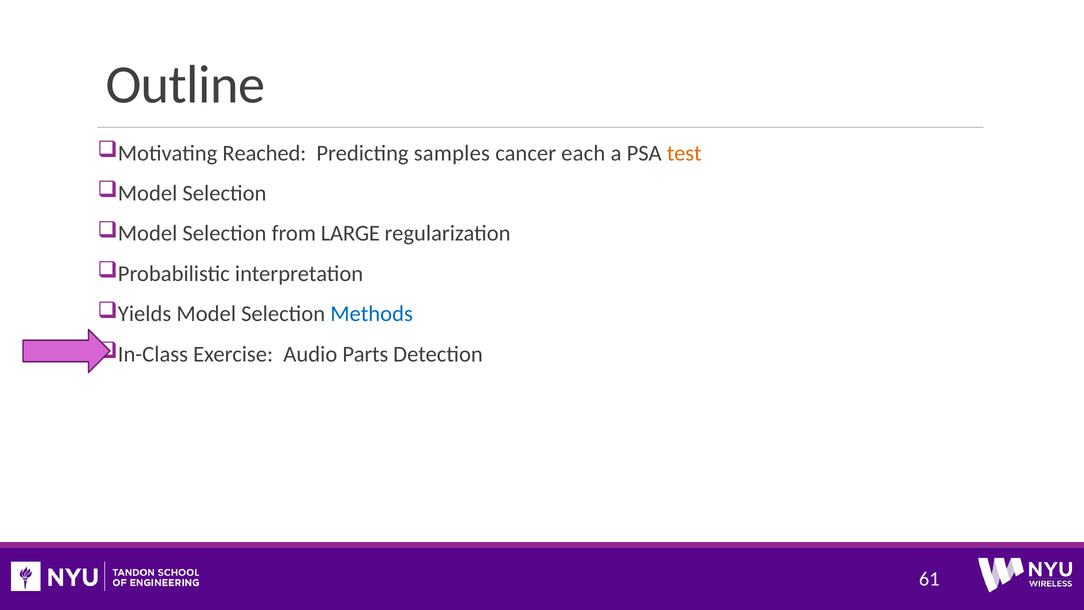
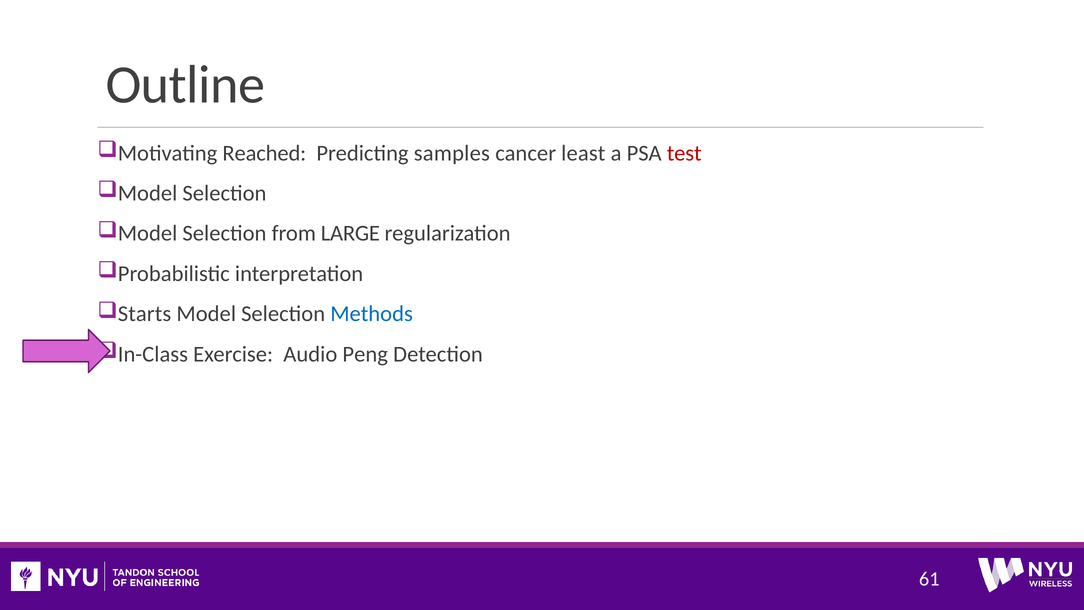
each: each -> least
test colour: orange -> red
Yields: Yields -> Starts
Parts: Parts -> Peng
